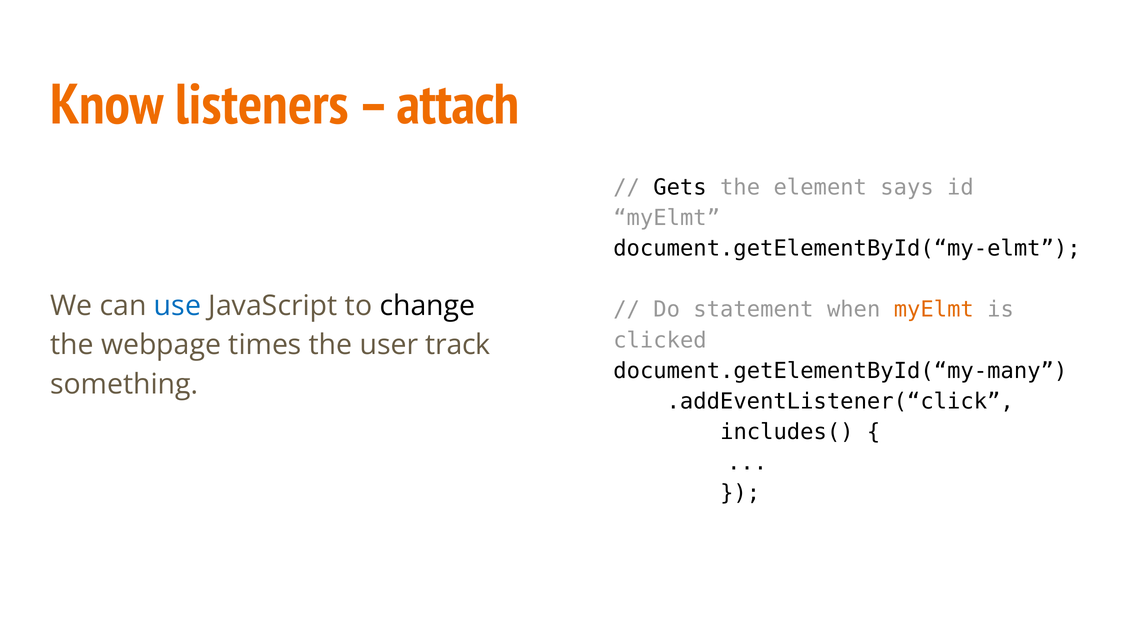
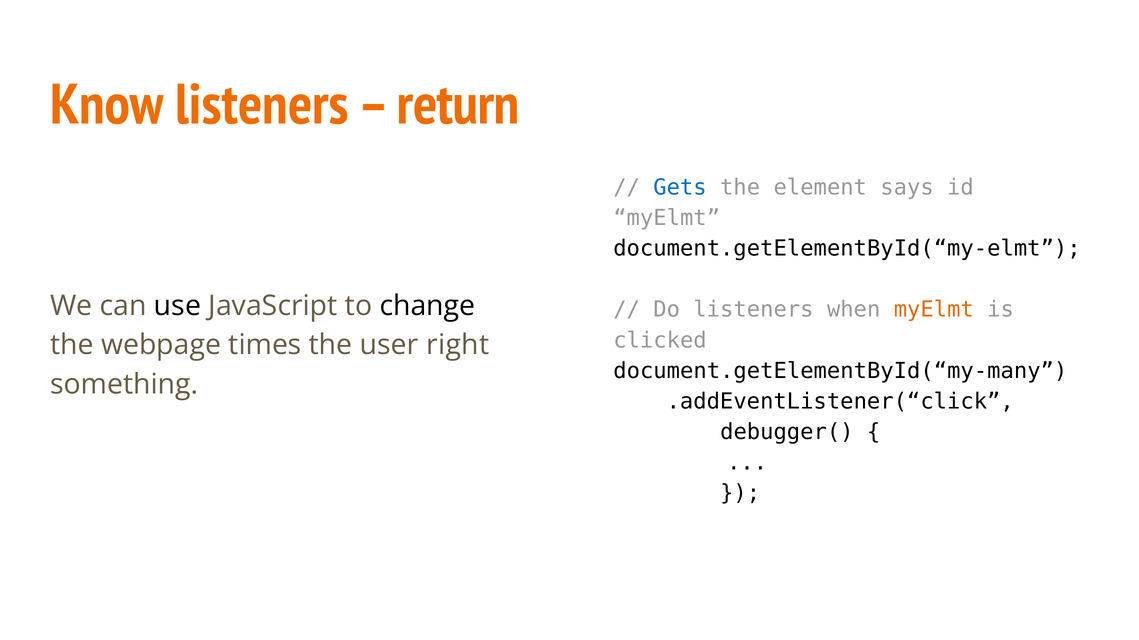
attach: attach -> return
Gets colour: black -> blue
use colour: blue -> black
Do statement: statement -> listeners
track: track -> right
includes(: includes( -> debugger(
